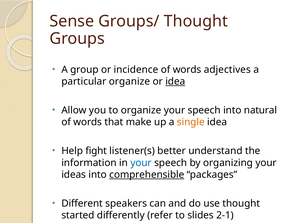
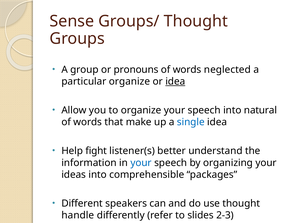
incidence: incidence -> pronouns
adjectives: adjectives -> neglected
single colour: orange -> blue
comprehensible underline: present -> none
started: started -> handle
2-1: 2-1 -> 2-3
